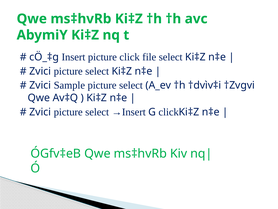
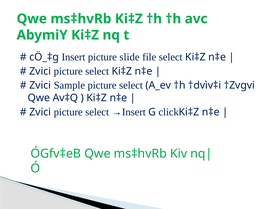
picture click: click -> slide
